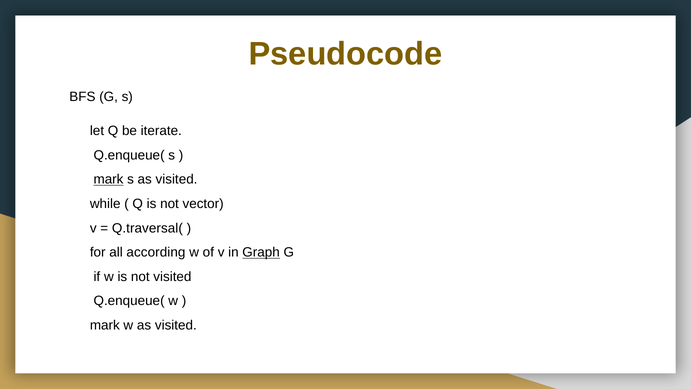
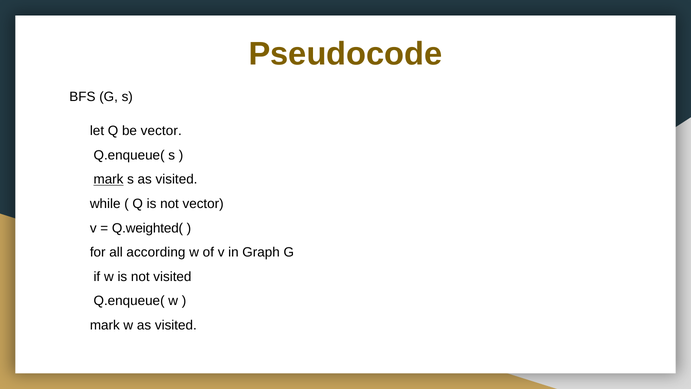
be iterate: iterate -> vector
Q.traversal(: Q.traversal( -> Q.weighted(
Graph underline: present -> none
